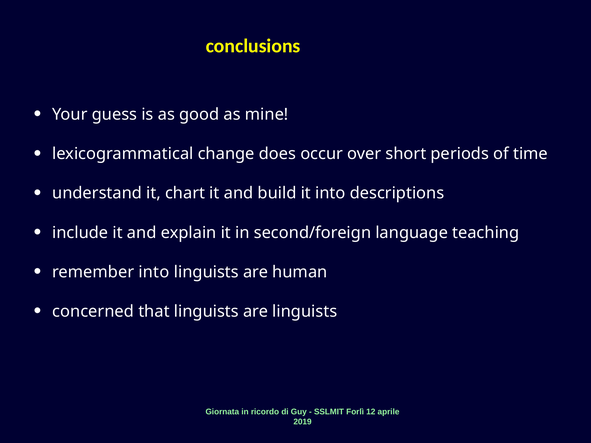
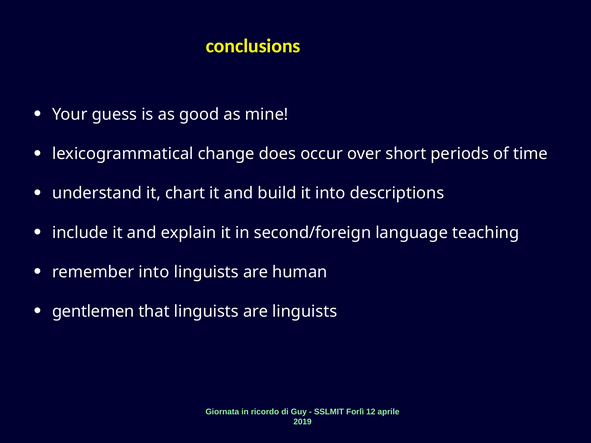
concerned: concerned -> gentlemen
